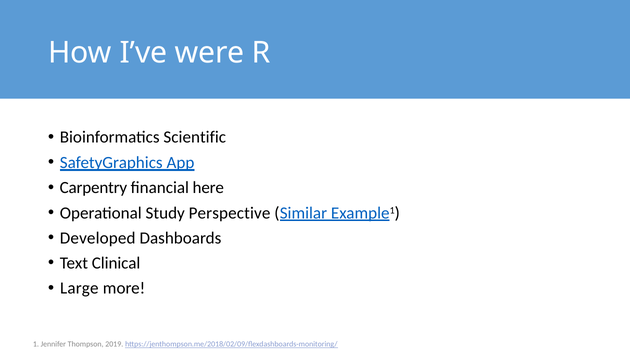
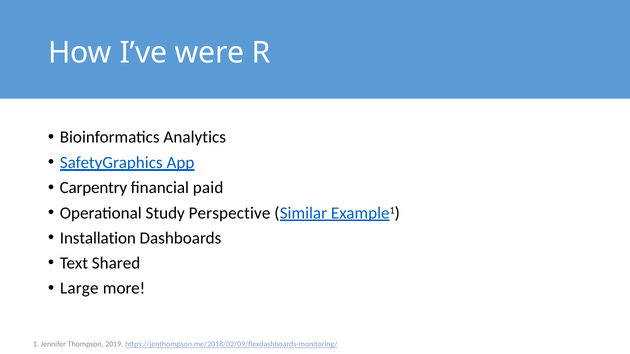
Scientific: Scientific -> Analytics
here: here -> paid
Developed: Developed -> Installation
Clinical: Clinical -> Shared
